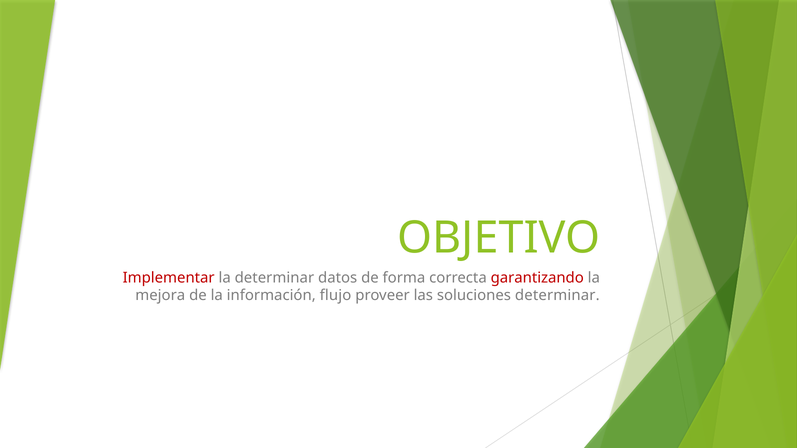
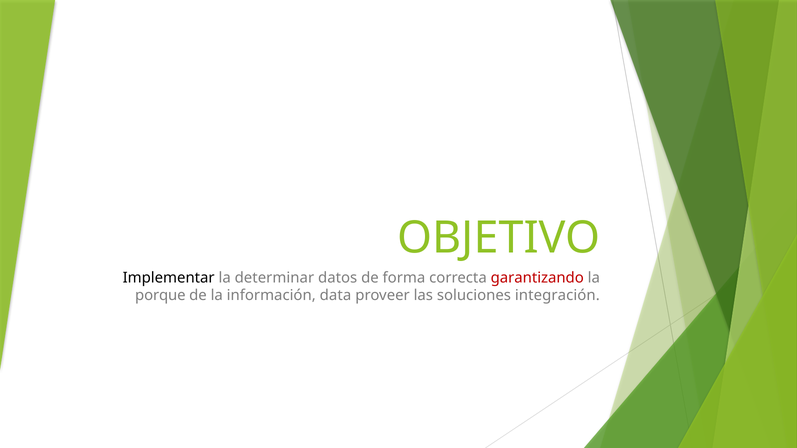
Implementar colour: red -> black
mejora: mejora -> porque
flujo: flujo -> data
soluciones determinar: determinar -> integración
